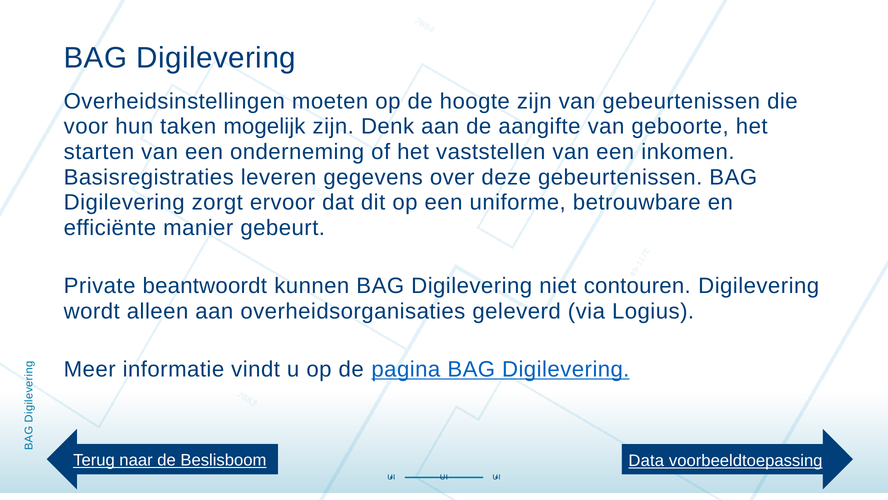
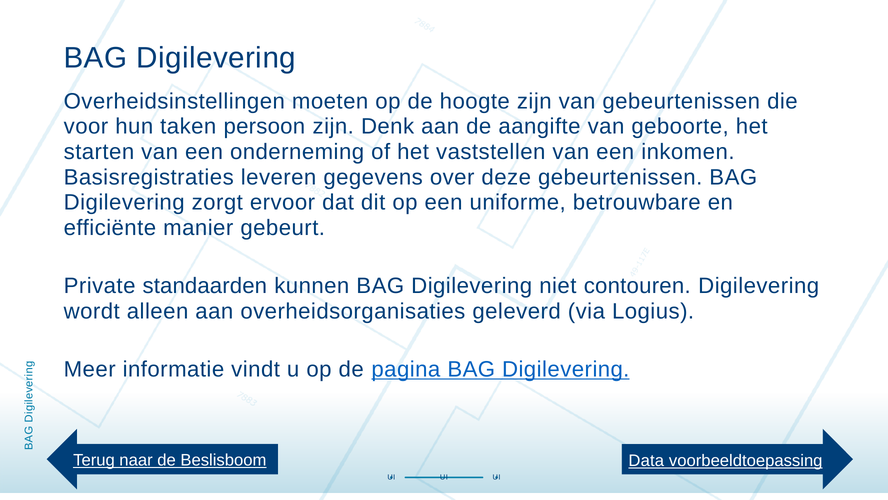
mogelijk: mogelijk -> persoon
beantwoordt: beantwoordt -> standaarden
